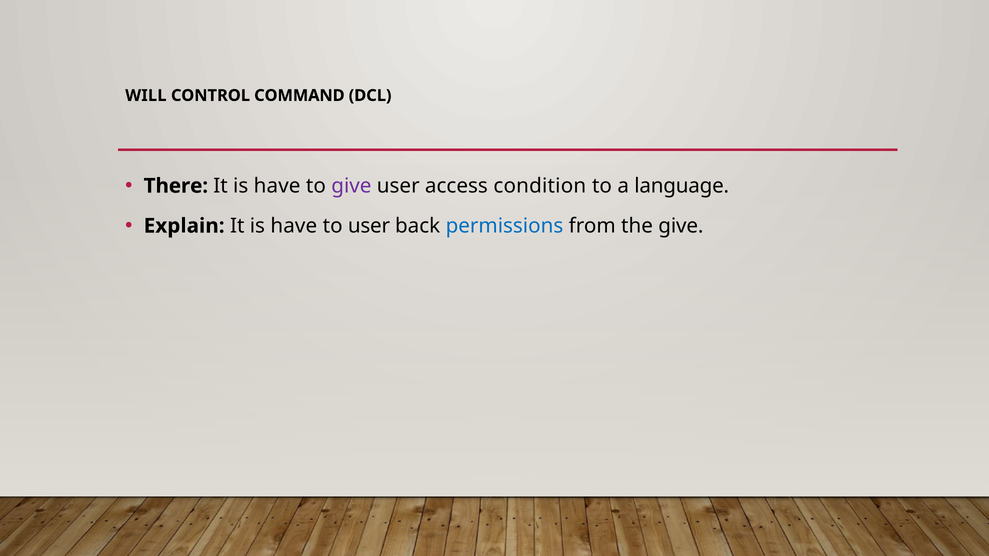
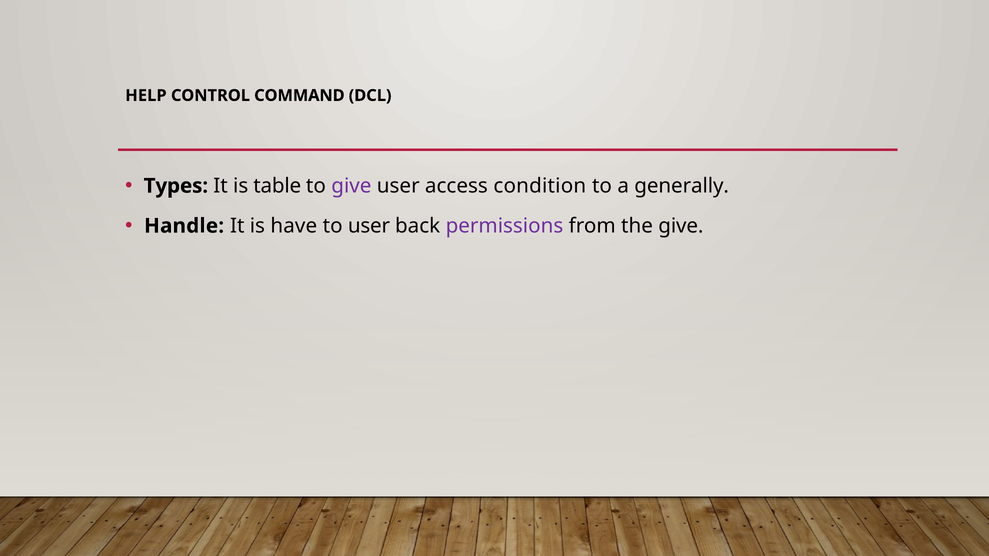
WILL: WILL -> HELP
There: There -> Types
have at (277, 186): have -> table
language: language -> generally
Explain: Explain -> Handle
permissions colour: blue -> purple
